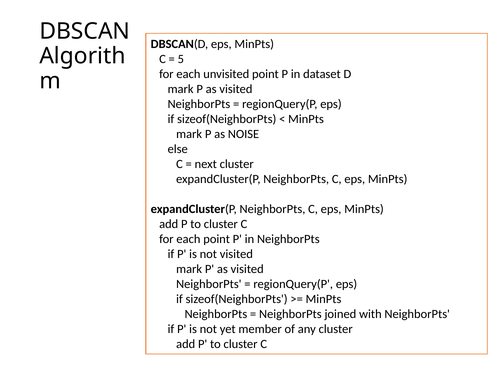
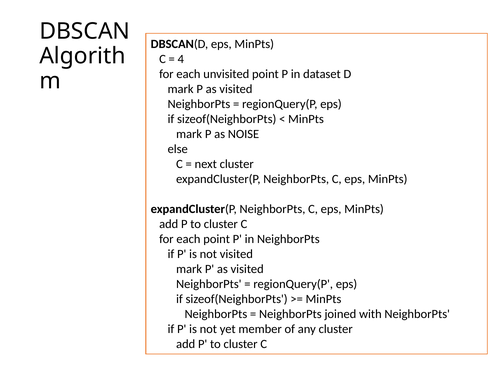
5: 5 -> 4
